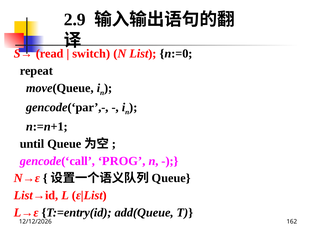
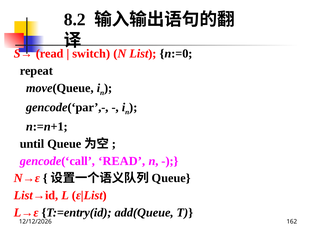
2.9: 2.9 -> 8.2
gencode(‘call PROG: PROG -> READ
